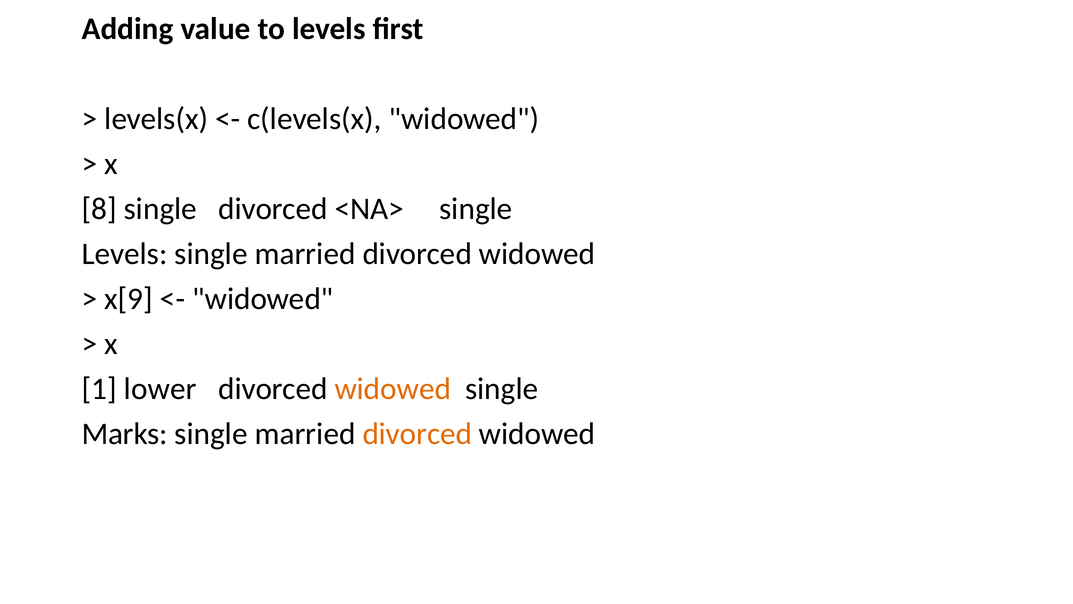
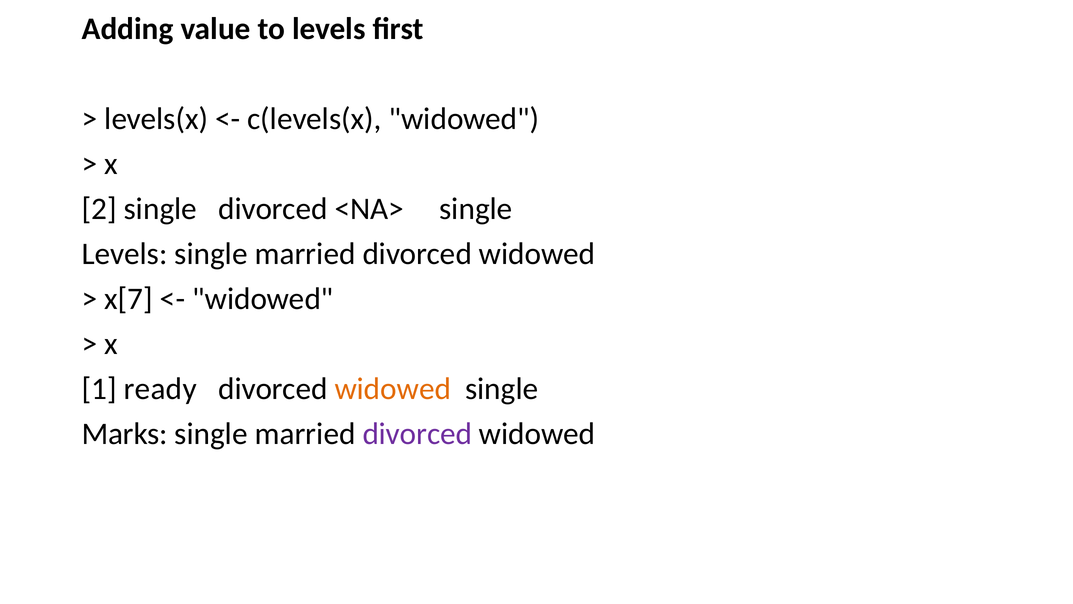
8: 8 -> 2
x[9: x[9 -> x[7
lower: lower -> ready
divorced at (417, 434) colour: orange -> purple
